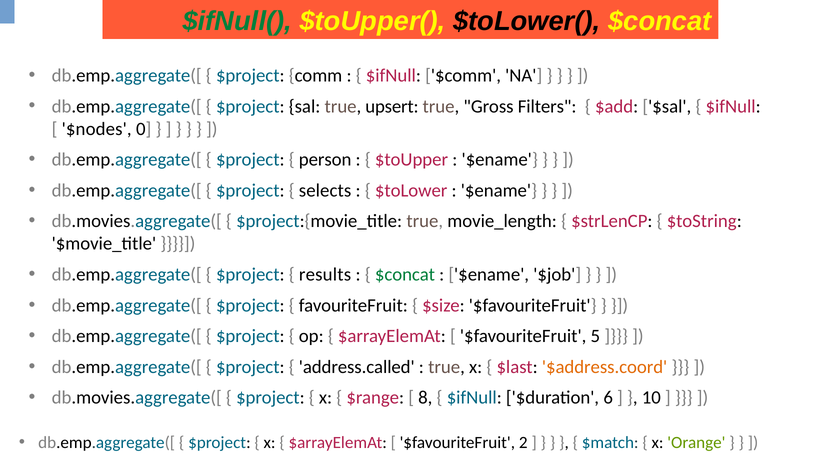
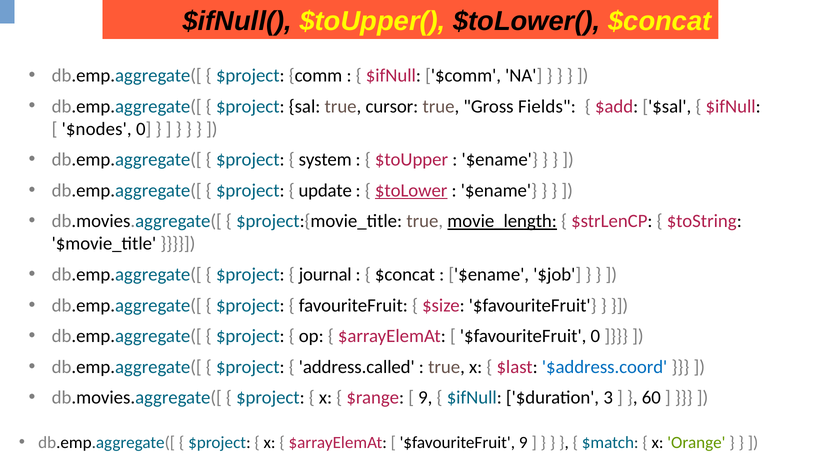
$ifNull( colour: green -> black
upsert: upsert -> cursor
Filters: Filters -> Fields
person: person -> system
selects: selects -> update
$toLower underline: none -> present
movie_length underline: none -> present
results: results -> journal
$concat at (405, 274) colour: green -> black
$favouriteFruit 5: 5 -> 0
$address.coord colour: orange -> blue
8 at (425, 397): 8 -> 9
6: 6 -> 3
10: 10 -> 60
$favouriteFruit 2: 2 -> 9
